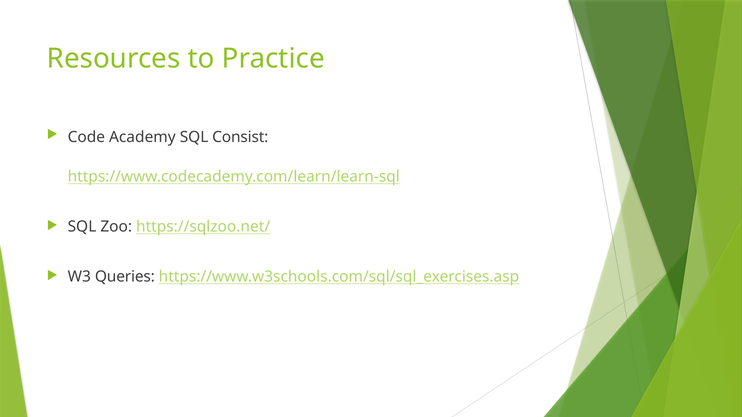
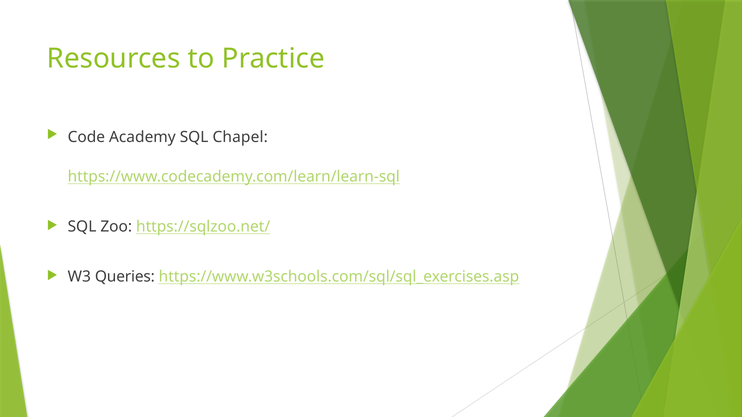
Consist: Consist -> Chapel
